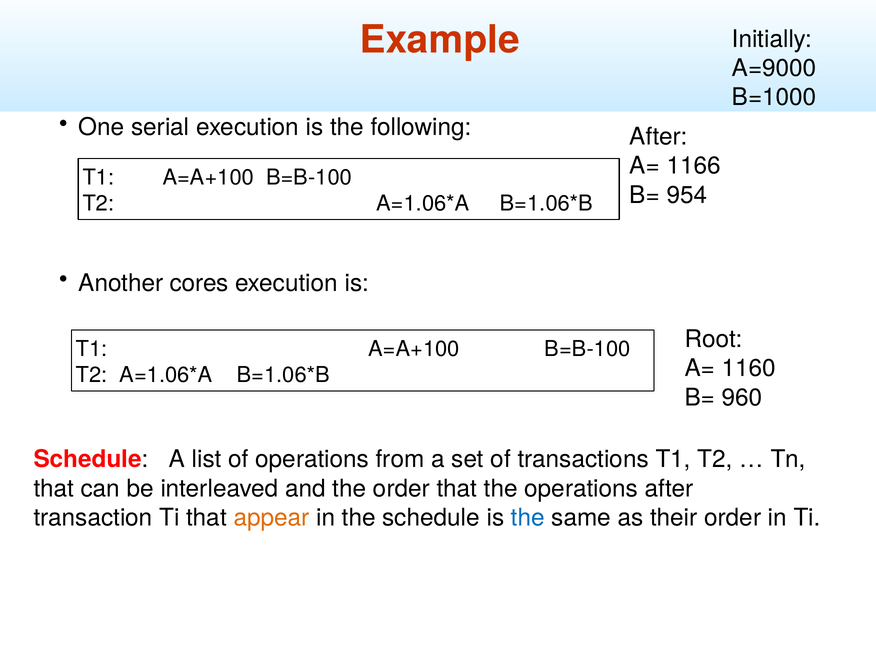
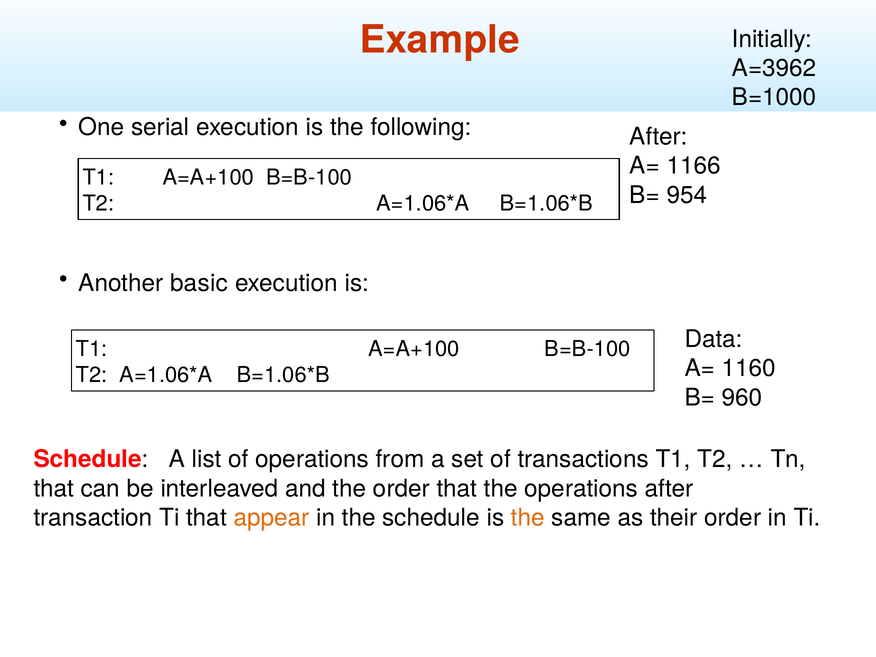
A=9000: A=9000 -> A=3962
cores: cores -> basic
Root: Root -> Data
the at (528, 518) colour: blue -> orange
